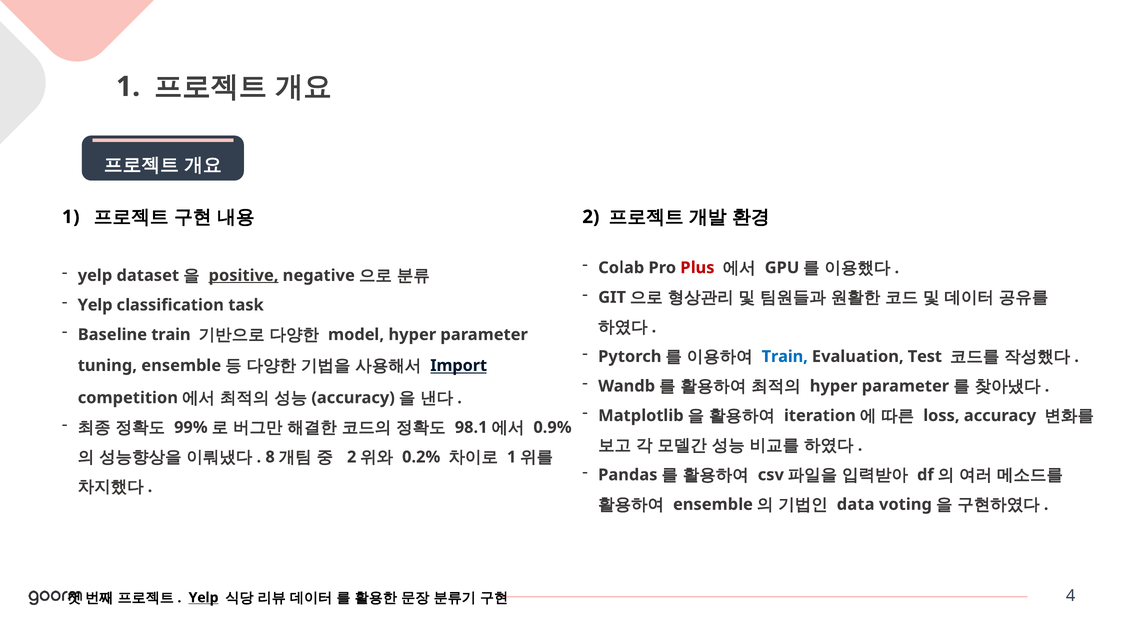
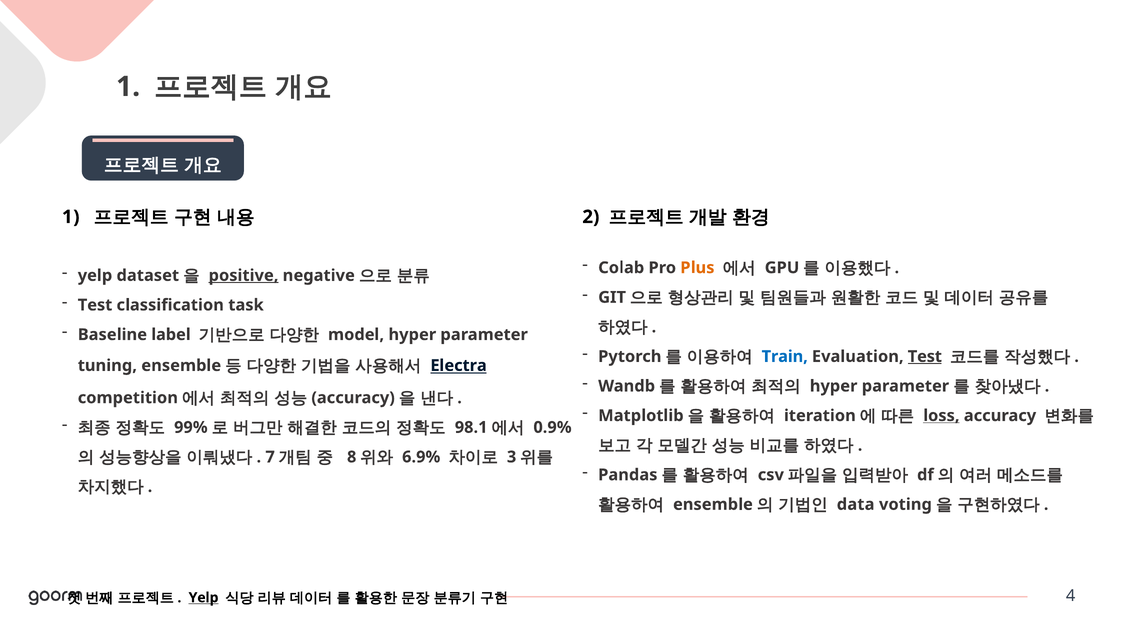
Plus colour: red -> orange
Yelp at (95, 305): Yelp -> Test
Baseline train: train -> label
Test at (925, 357) underline: none -> present
Import: Import -> Electra
loss underline: none -> present
8: 8 -> 7
2 at (352, 457): 2 -> 8
0.2%: 0.2% -> 6.9%
1 at (512, 457): 1 -> 3
